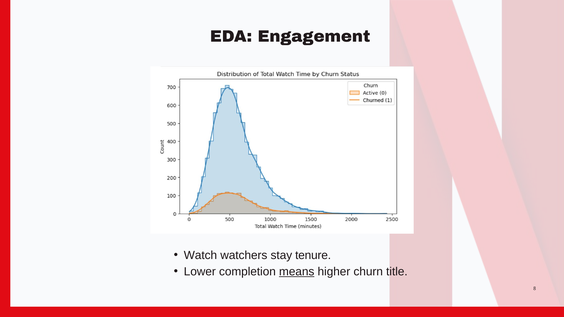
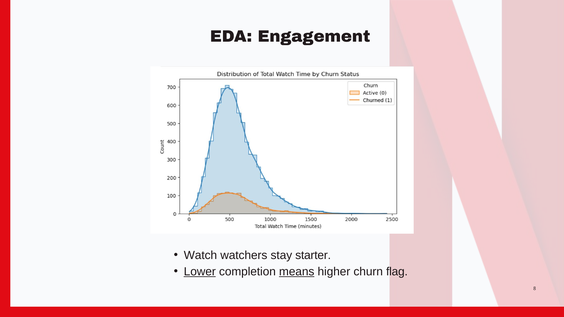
tenure: tenure -> starter
Lower underline: none -> present
title: title -> flag
